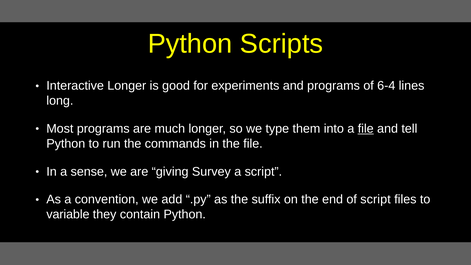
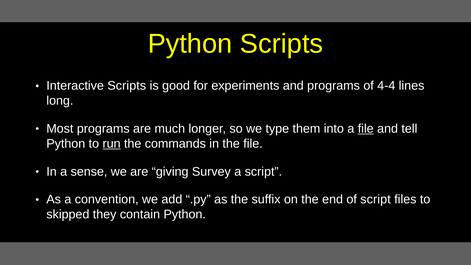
Interactive Longer: Longer -> Scripts
6-4: 6-4 -> 4-4
run underline: none -> present
variable: variable -> skipped
